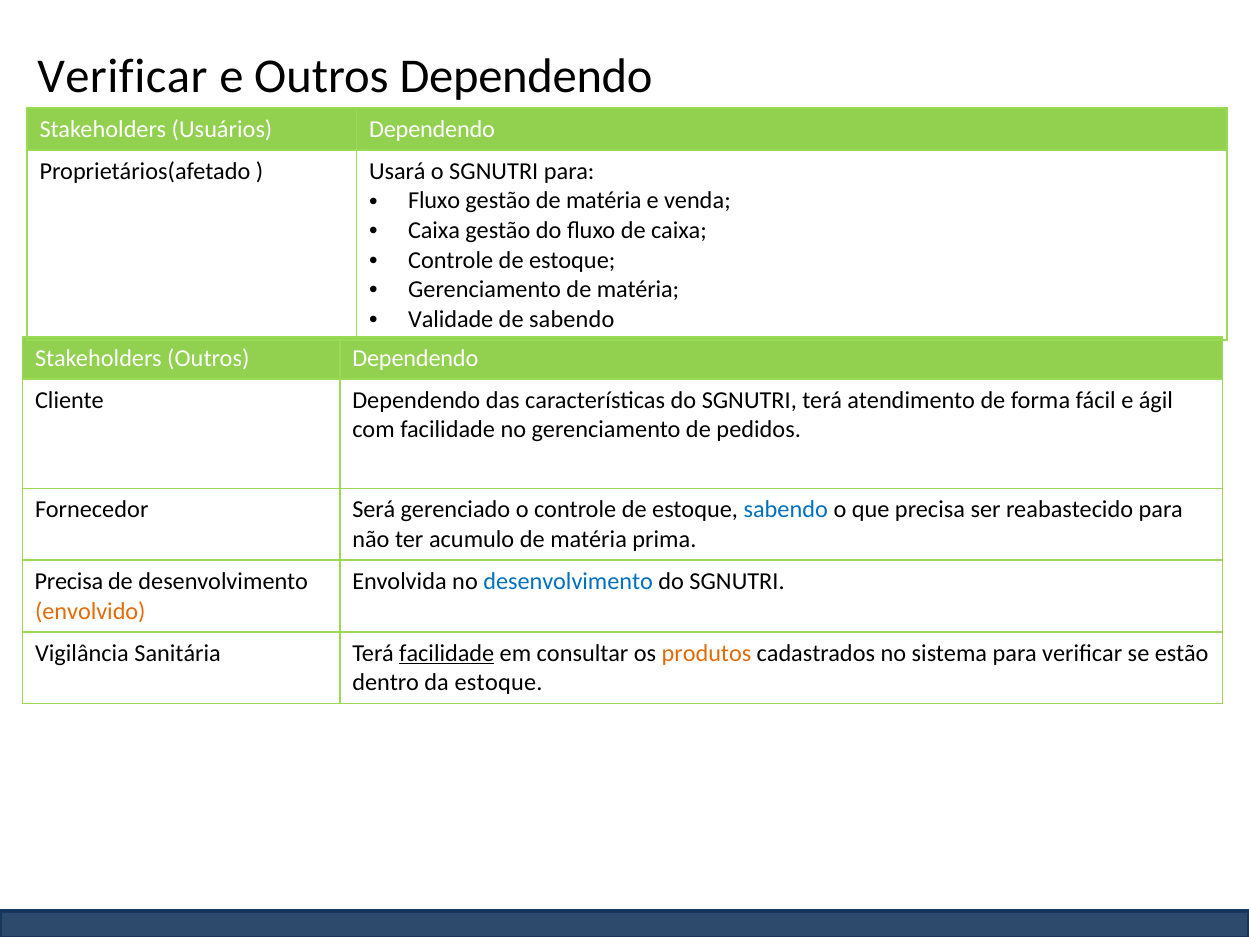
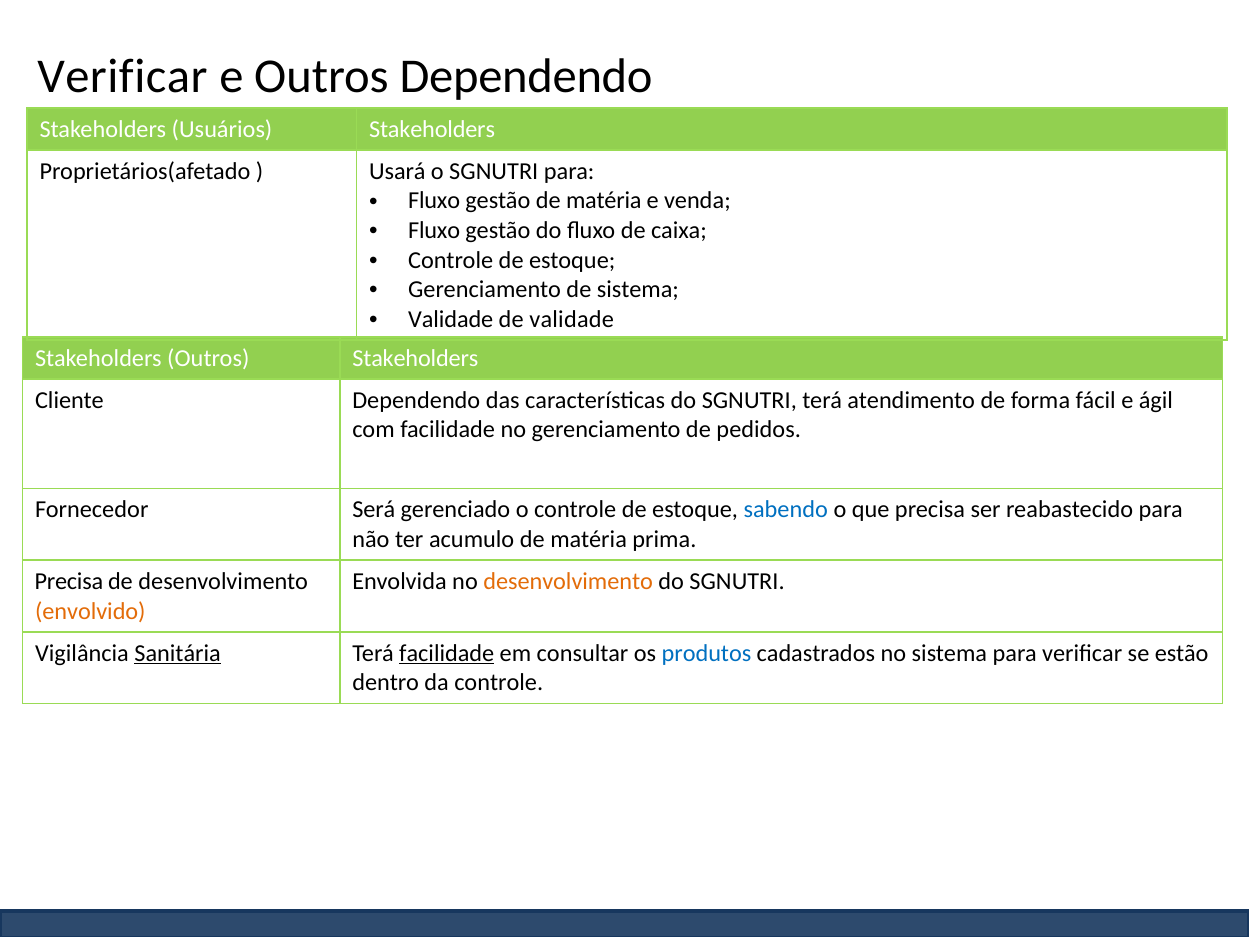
Usuários Dependendo: Dependendo -> Stakeholders
Caixa at (434, 230): Caixa -> Fluxo
Gerenciamento de matéria: matéria -> sistema
de sabendo: sabendo -> validade
Stakeholders Outros Dependendo: Dependendo -> Stakeholders
desenvolvimento at (568, 581) colour: blue -> orange
Sanitária underline: none -> present
produtos colour: orange -> blue
da estoque: estoque -> controle
